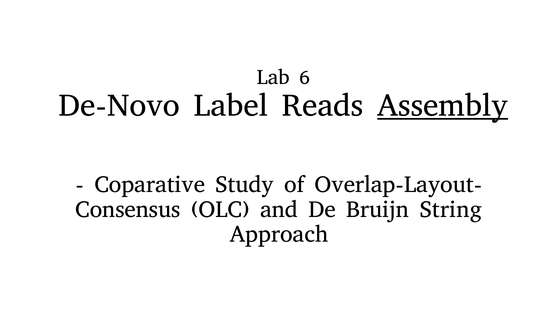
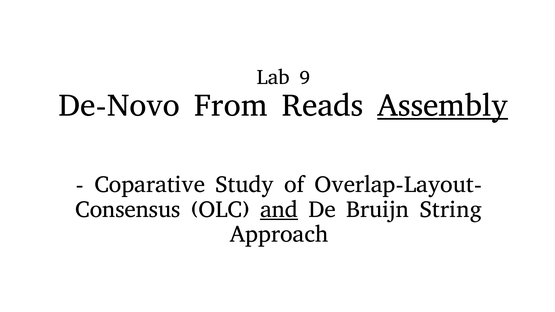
6: 6 -> 9
Label: Label -> From
and underline: none -> present
